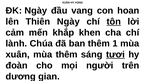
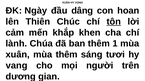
vang: vang -> dâng
Thiên Ngày: Ngày -> Chúc
tươi underline: present -> none
đoàn: đoàn -> vang
